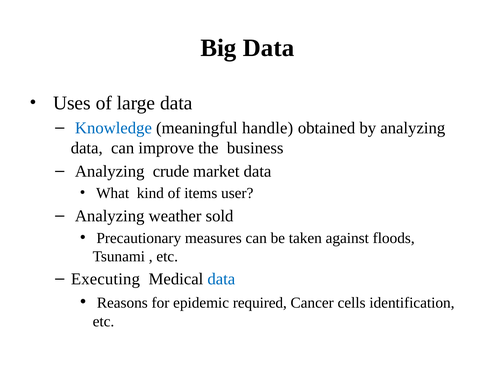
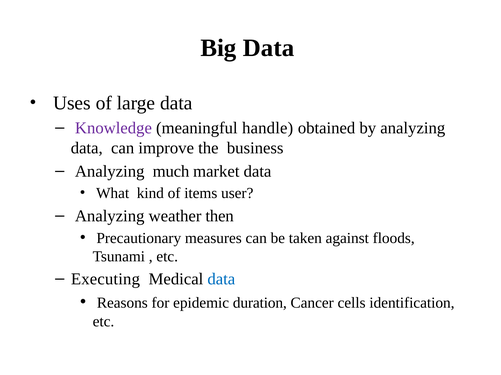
Knowledge colour: blue -> purple
crude: crude -> much
sold: sold -> then
required: required -> duration
